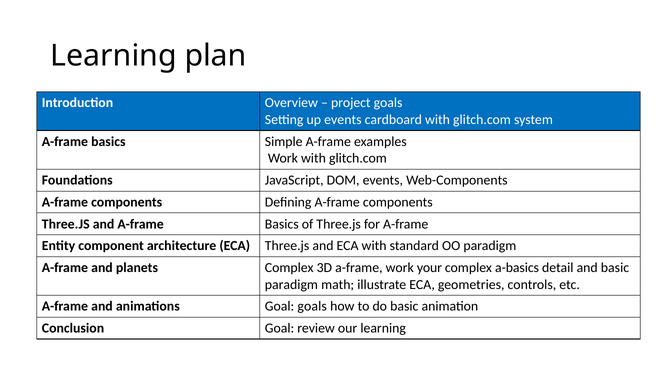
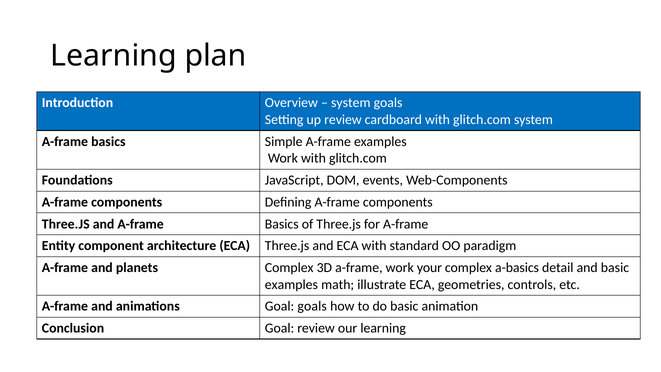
project at (351, 103): project -> system
up events: events -> review
paradigm at (291, 284): paradigm -> examples
